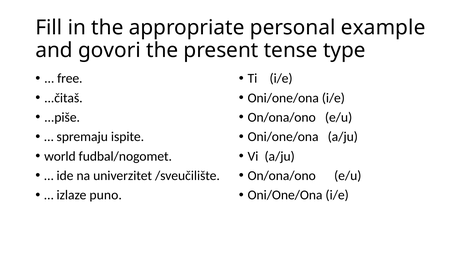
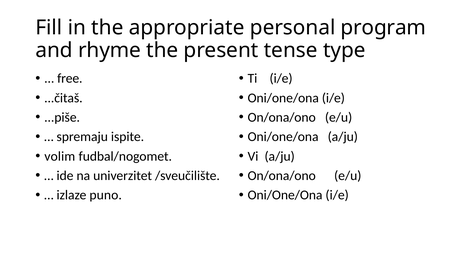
example: example -> program
govori: govori -> rhyme
world: world -> volim
